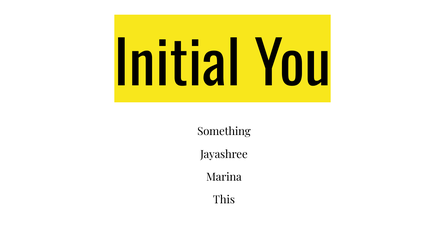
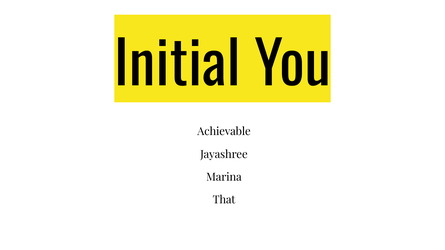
Something: Something -> Achievable
This: This -> That
